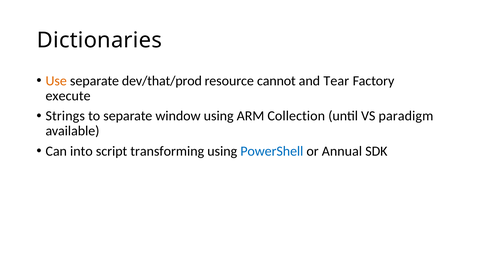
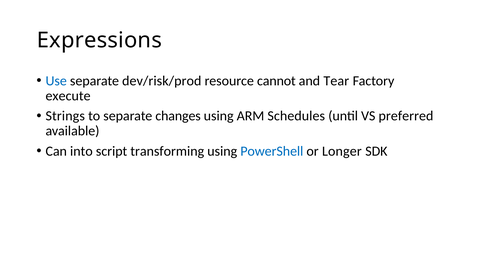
Dictionaries: Dictionaries -> Expressions
Use colour: orange -> blue
dev/that/prod: dev/that/prod -> dev/risk/prod
window: window -> changes
Collection: Collection -> Schedules
paradigm: paradigm -> preferred
Annual: Annual -> Longer
